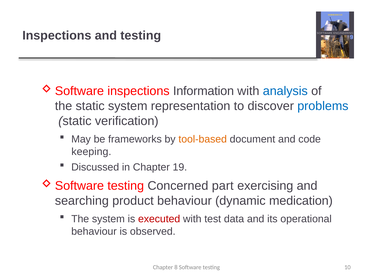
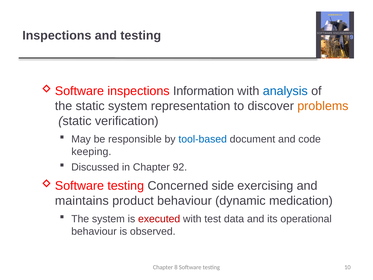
problems colour: blue -> orange
frameworks: frameworks -> responsible
tool-based colour: orange -> blue
19: 19 -> 92
part: part -> side
searching: searching -> maintains
